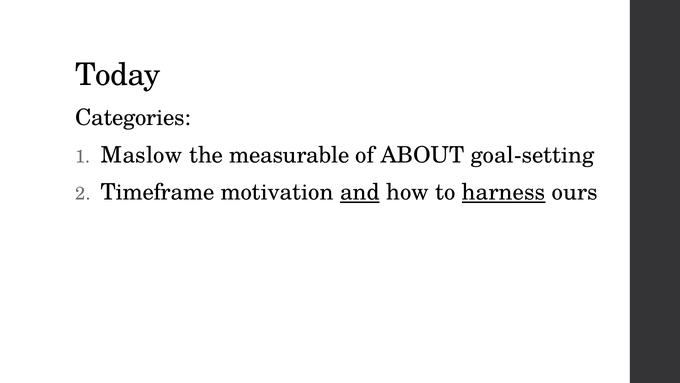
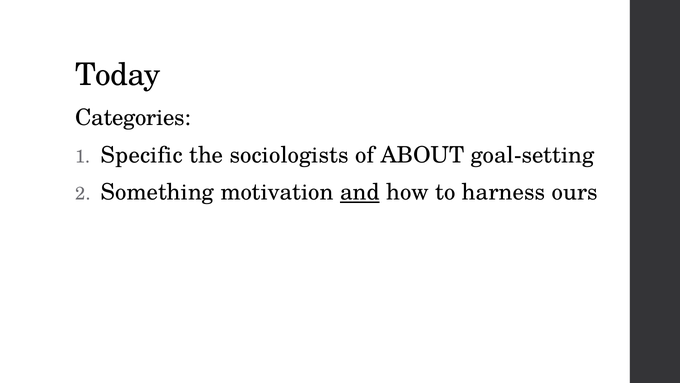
Maslow: Maslow -> Specific
measurable: measurable -> sociologists
Timeframe: Timeframe -> Something
harness underline: present -> none
